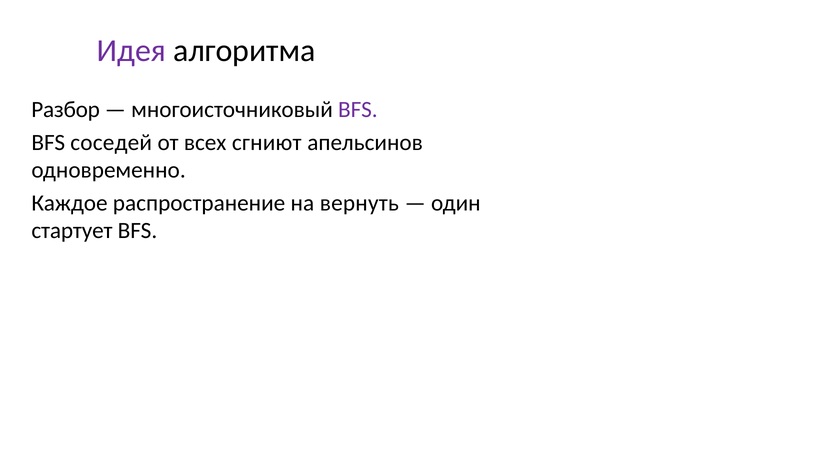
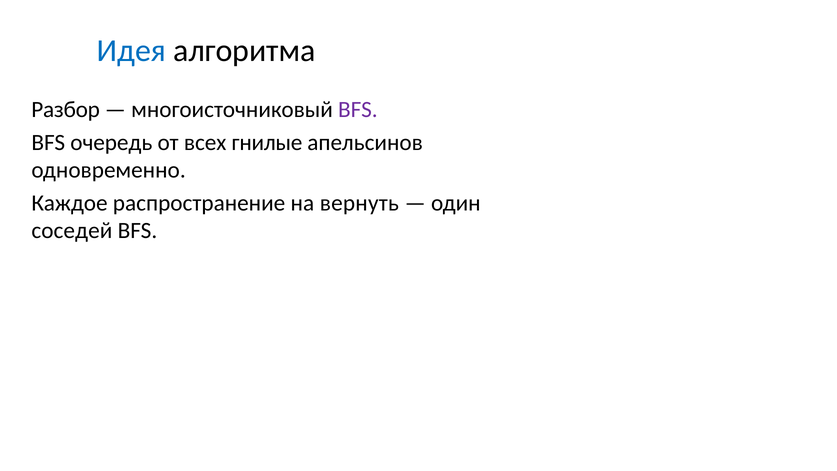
Идея colour: purple -> blue
соседей: соседей -> очередь
сгниют: сгниют -> гнилые
стартует: стартует -> соседей
